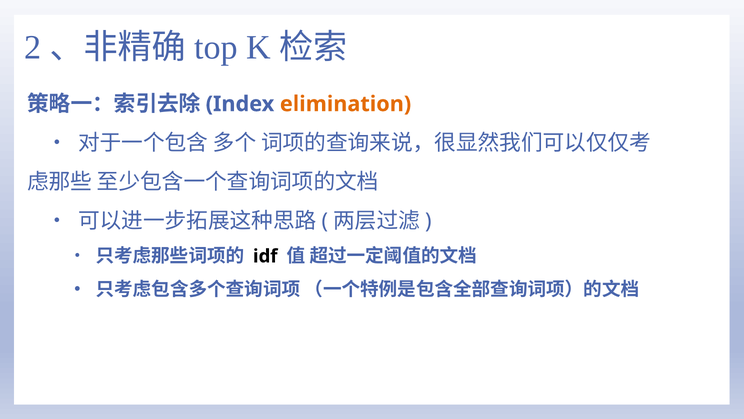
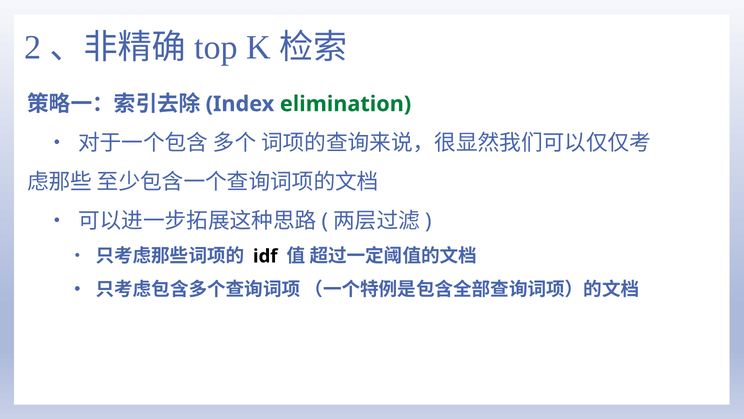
elimination colour: orange -> green
